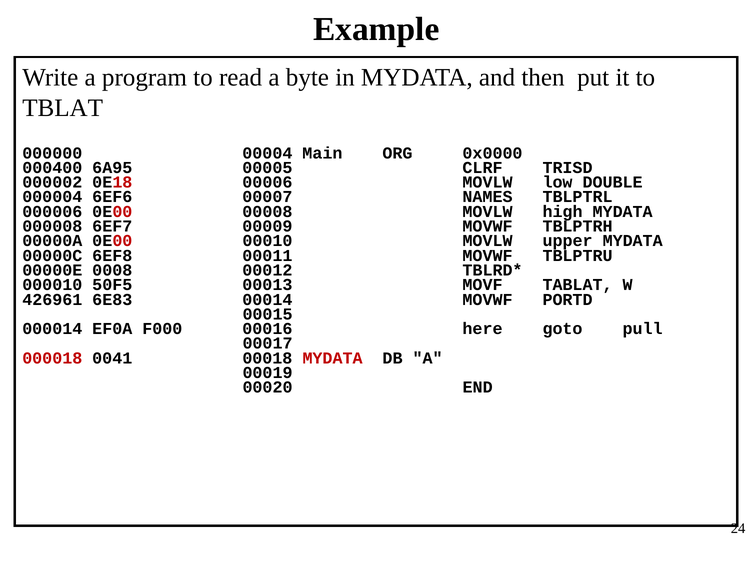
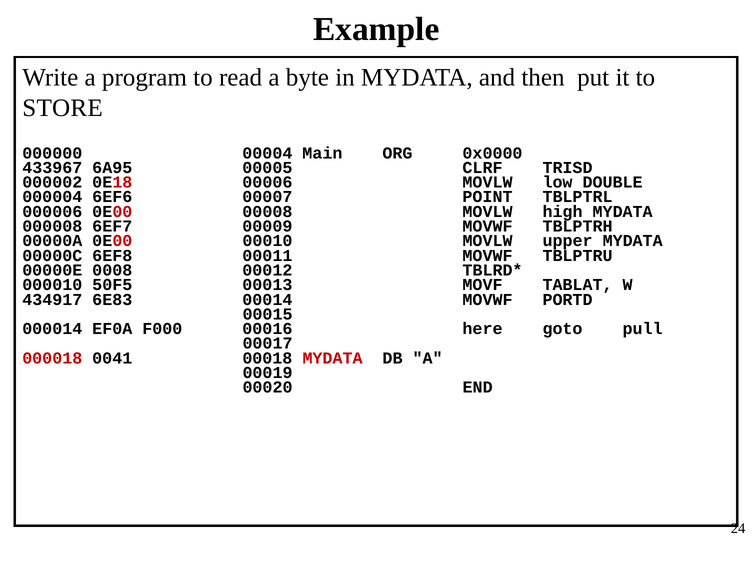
TBLAT: TBLAT -> STORE
000400: 000400 -> 433967
NAMES: NAMES -> POINT
426961: 426961 -> 434917
